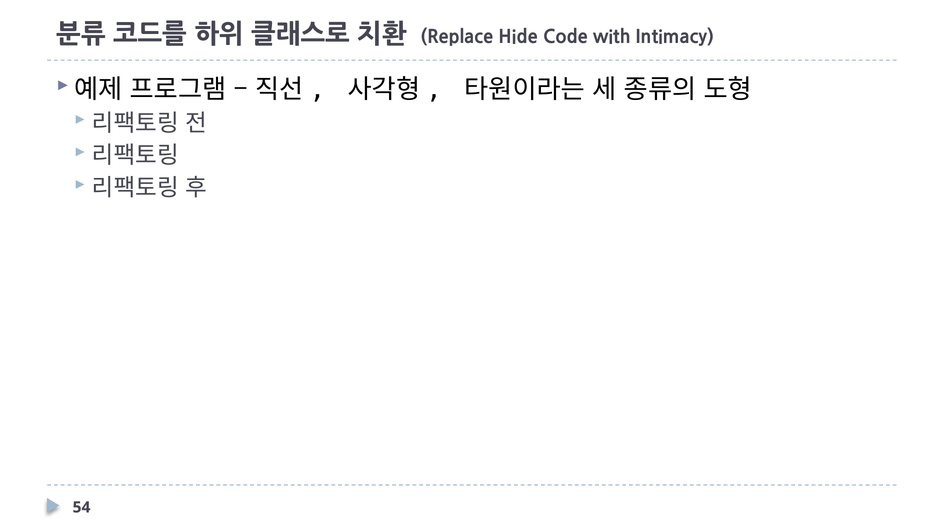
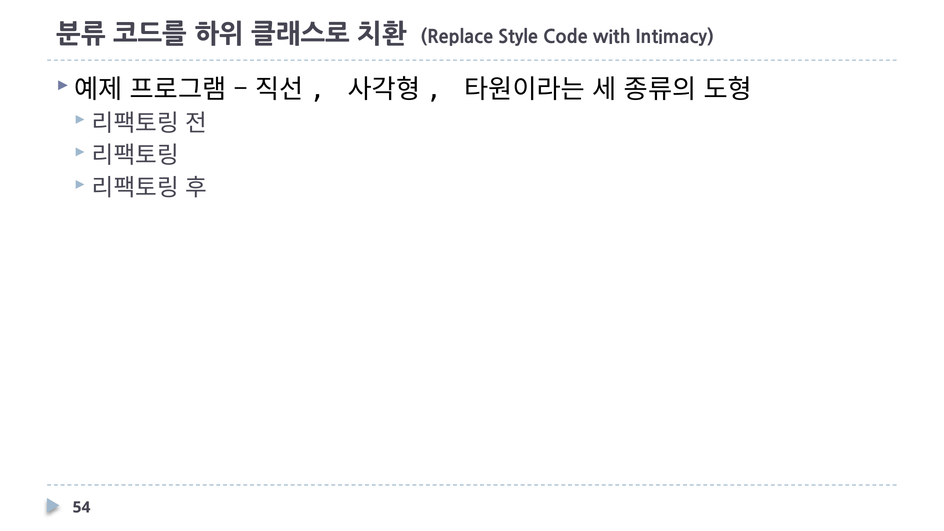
Hide: Hide -> Style
